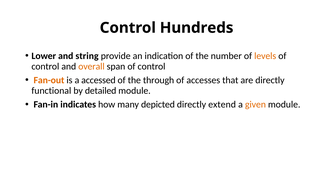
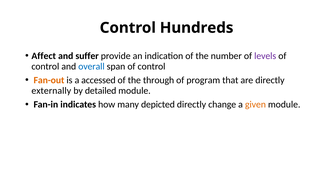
Lower: Lower -> Affect
string: string -> suffer
levels colour: orange -> purple
overall colour: orange -> blue
accesses: accesses -> program
functional: functional -> externally
extend: extend -> change
